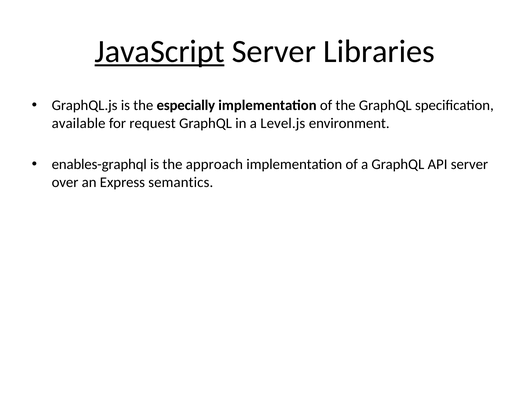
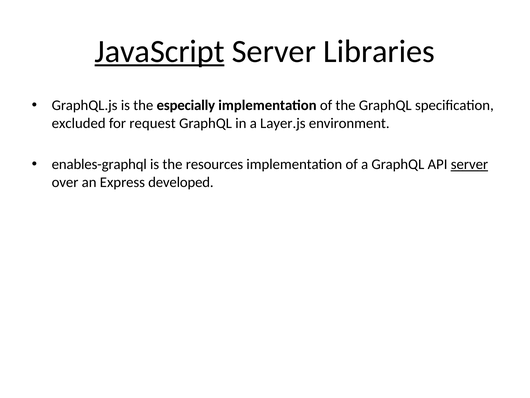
available: available -> excluded
Level.js: Level.js -> Layer.js
approach: approach -> resources
server at (469, 164) underline: none -> present
semantics: semantics -> developed
